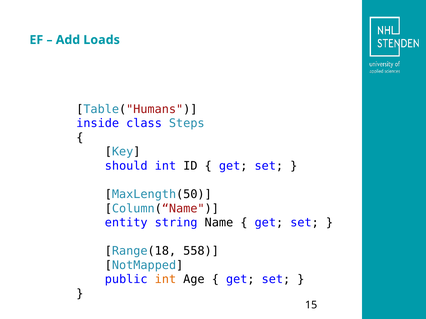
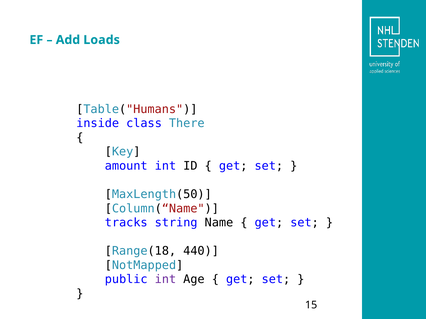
Steps: Steps -> There
should: should -> amount
entity: entity -> tracks
558: 558 -> 440
int at (165, 280) colour: orange -> purple
